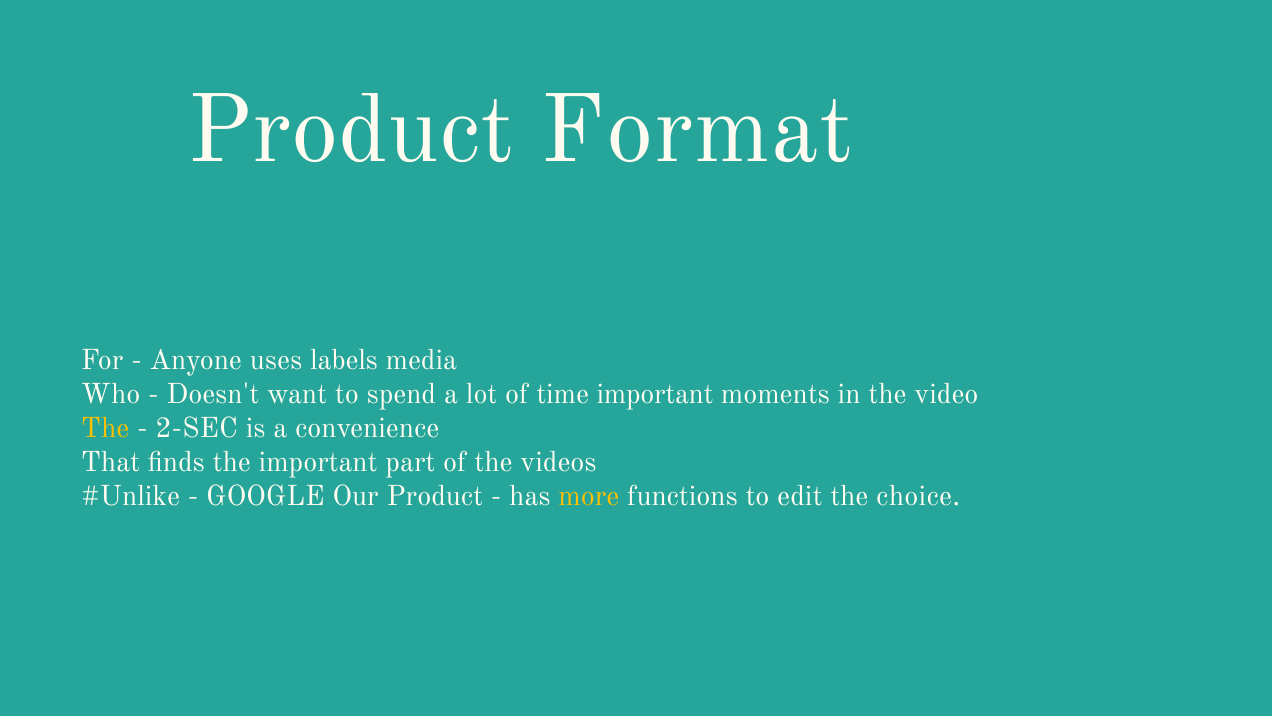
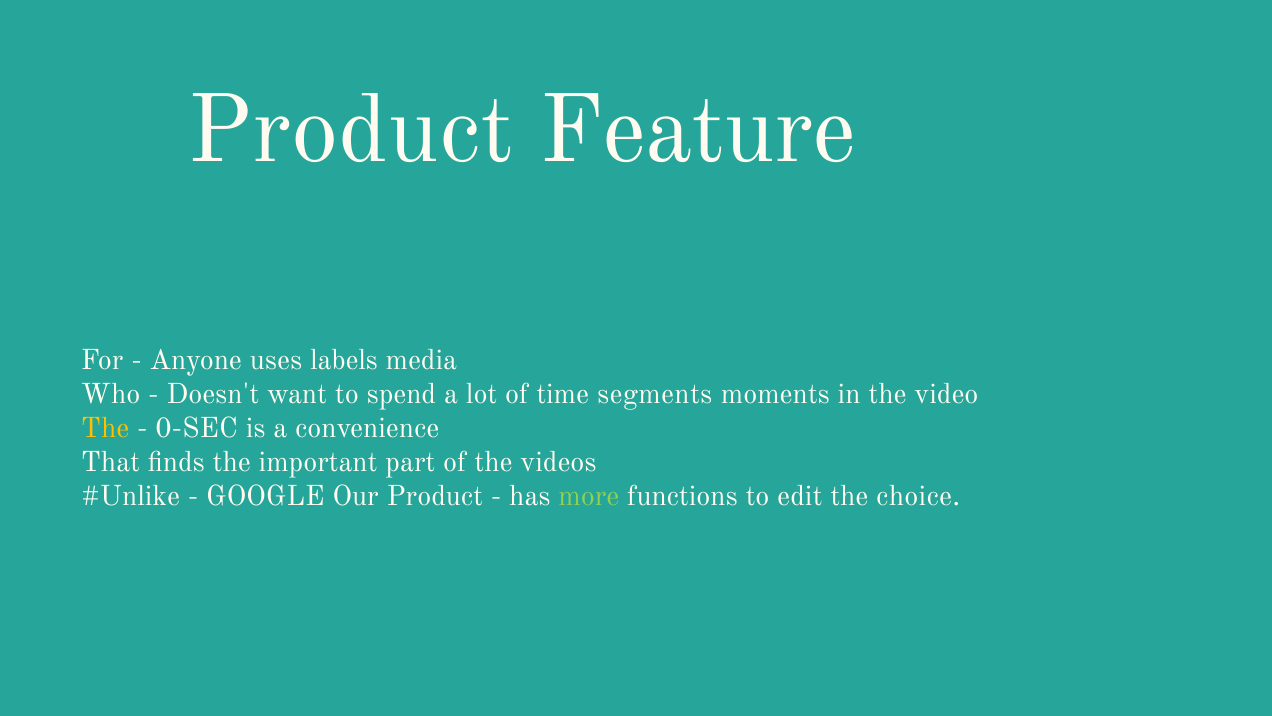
Format: Format -> Feature
time important: important -> segments
2-SEC: 2-SEC -> 0-SEC
more colour: yellow -> light green
